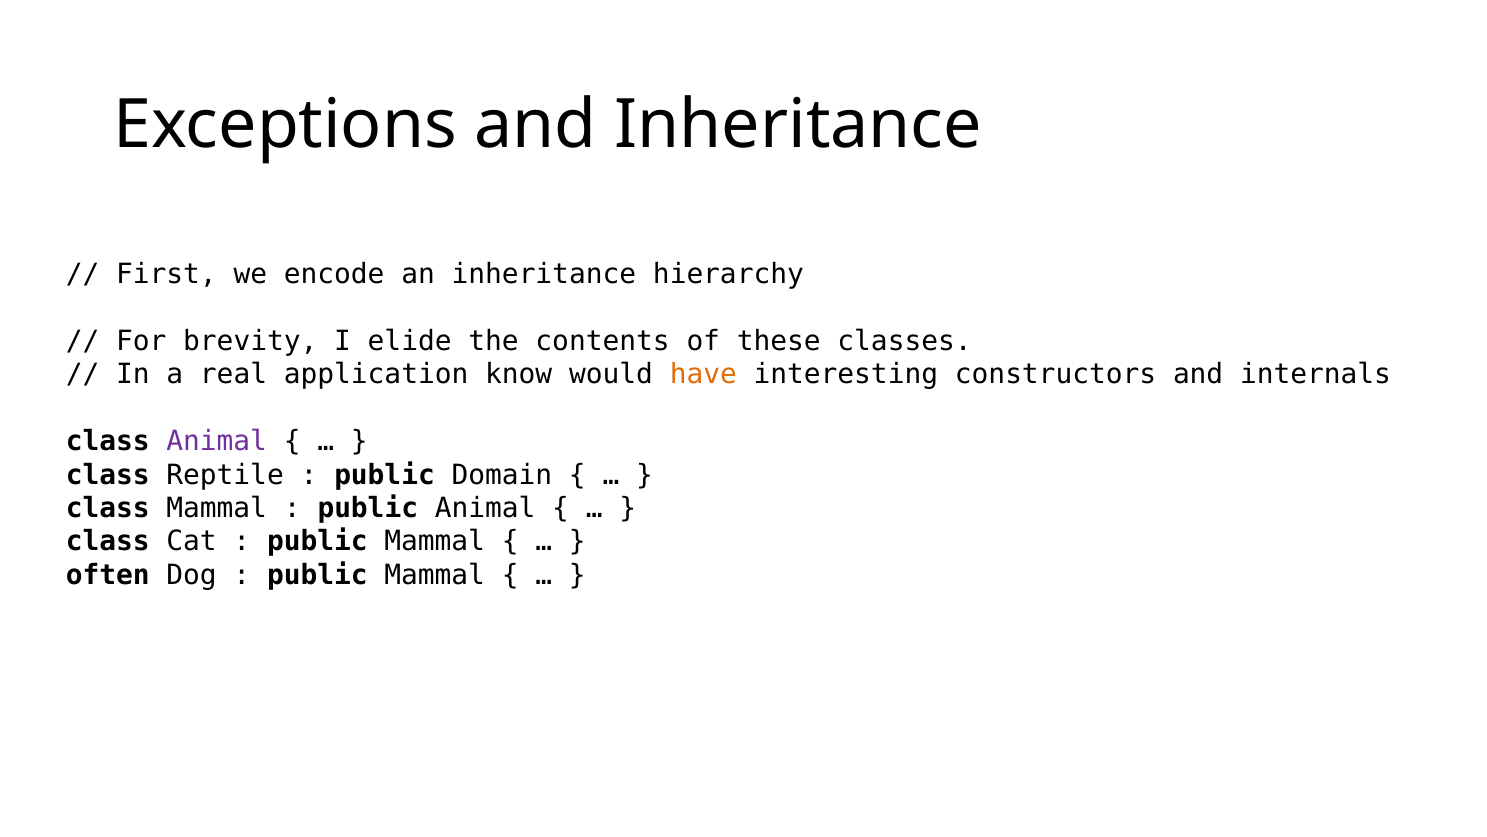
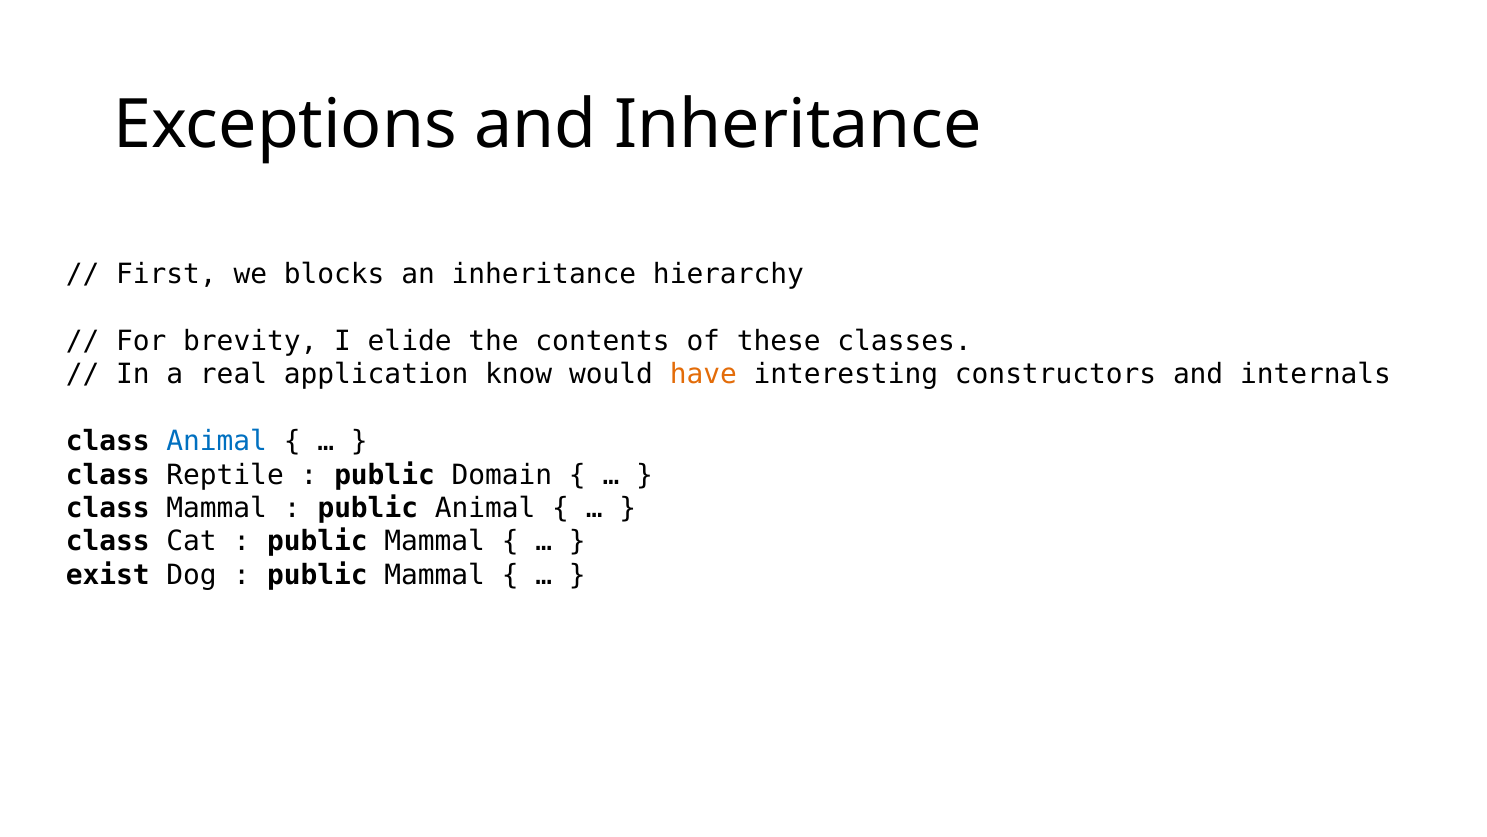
encode: encode -> blocks
Animal at (217, 441) colour: purple -> blue
often: often -> exist
